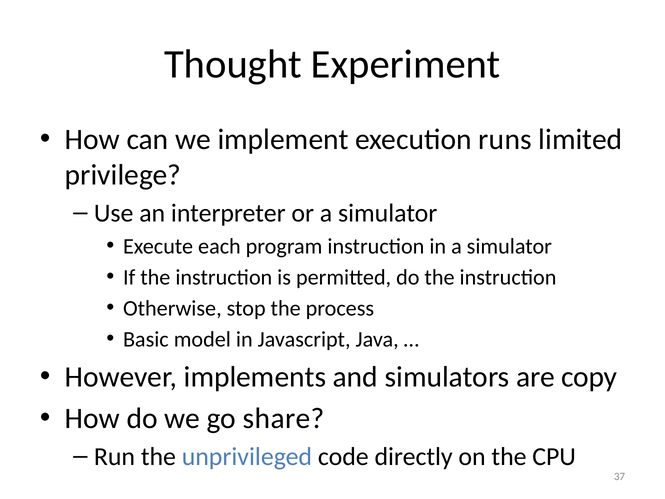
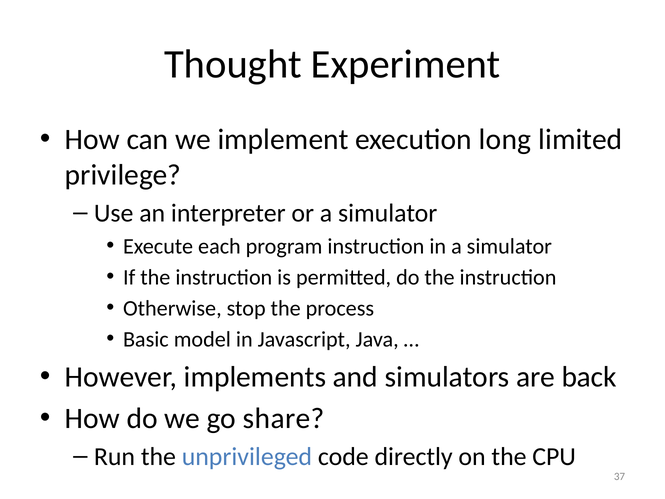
runs: runs -> long
copy: copy -> back
